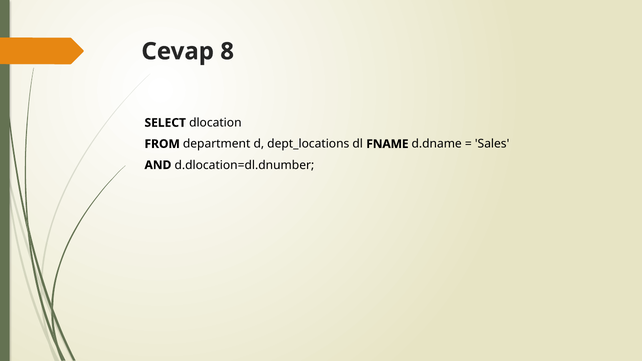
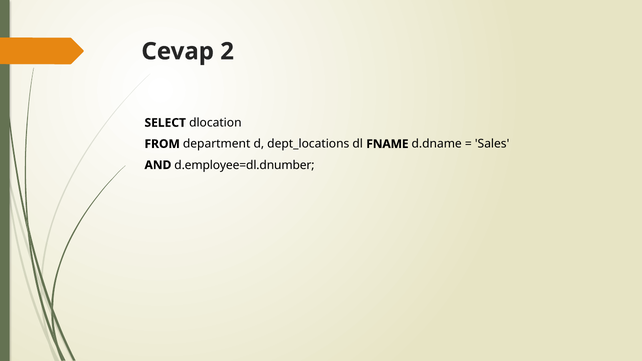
8: 8 -> 2
d.dlocation=dl.dnumber: d.dlocation=dl.dnumber -> d.employee=dl.dnumber
